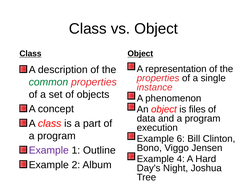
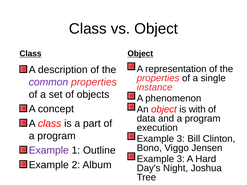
common colour: green -> purple
files: files -> with
6 at (181, 139): 6 -> 3
4 at (181, 159): 4 -> 3
